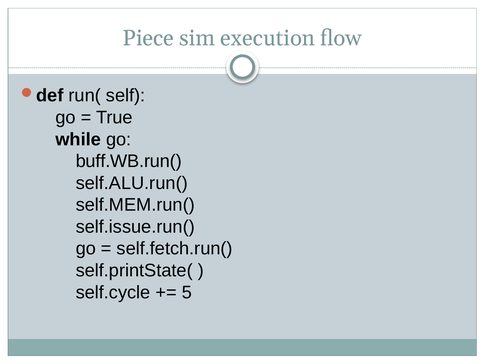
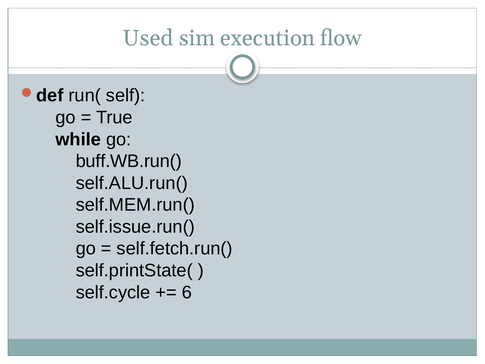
Piece: Piece -> Used
5: 5 -> 6
